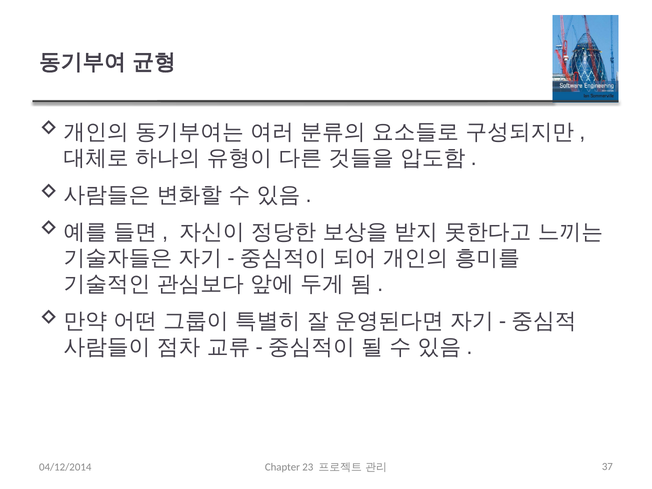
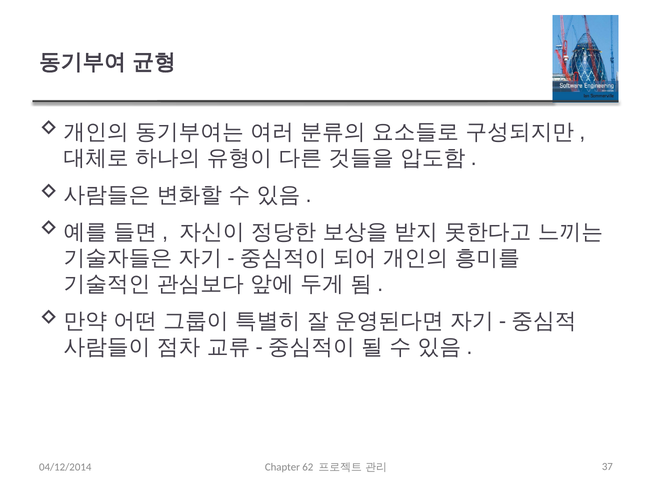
23: 23 -> 62
